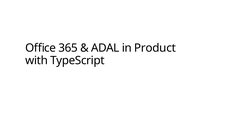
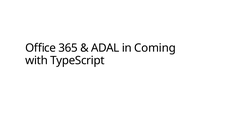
Product: Product -> Coming
